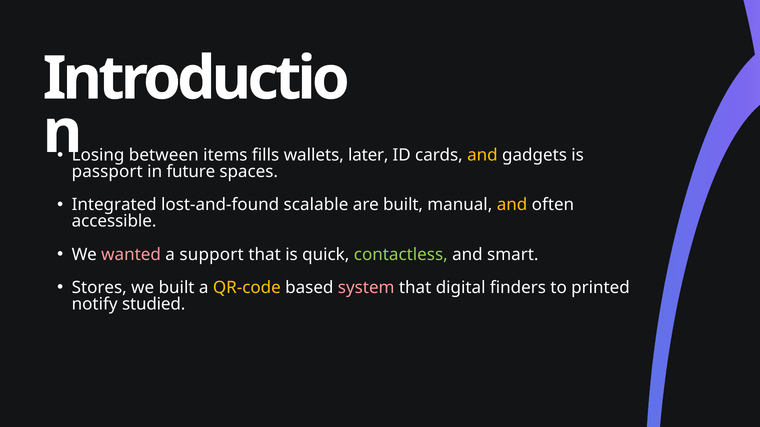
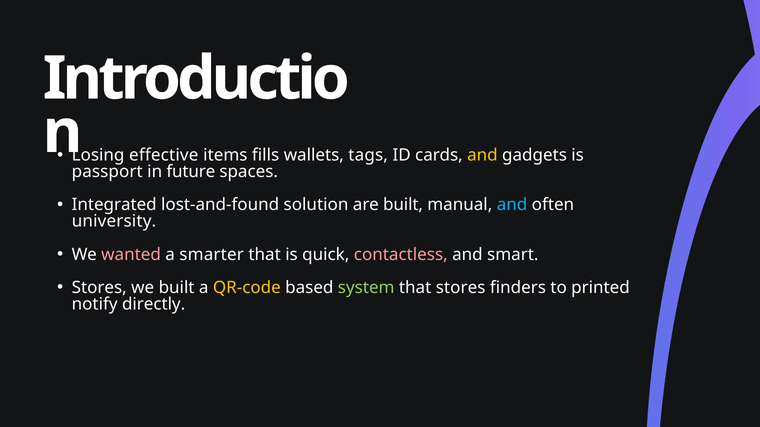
between: between -> effective
later: later -> tags
scalable: scalable -> solution
and at (512, 205) colour: yellow -> light blue
accessible: accessible -> university
support: support -> smarter
contactless colour: light green -> pink
system colour: pink -> light green
that digital: digital -> stores
studied: studied -> directly
